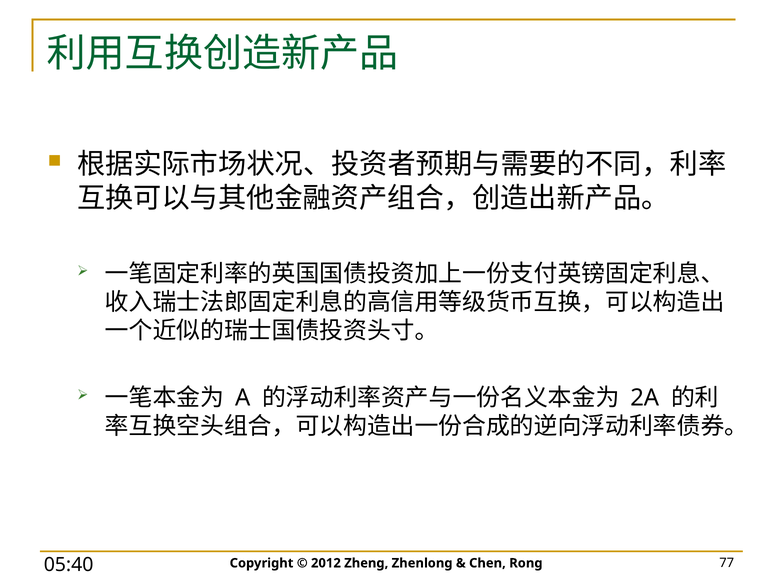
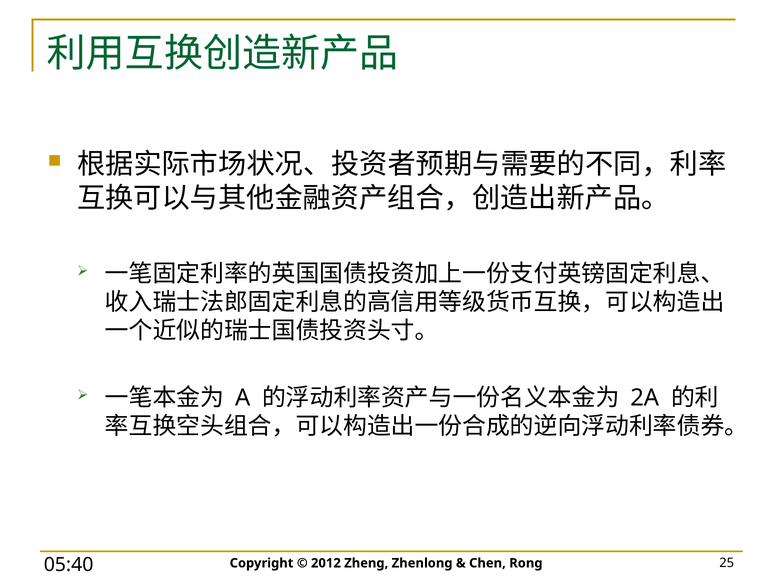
77: 77 -> 25
